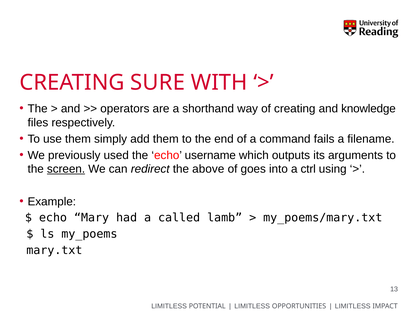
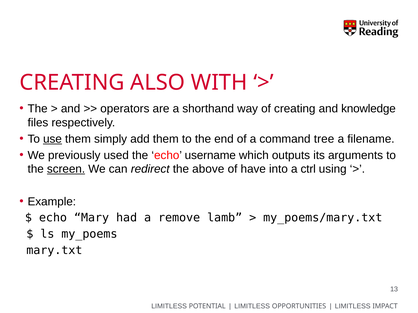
SURE: SURE -> ALSO
use underline: none -> present
fails: fails -> tree
goes: goes -> have
called: called -> remove
